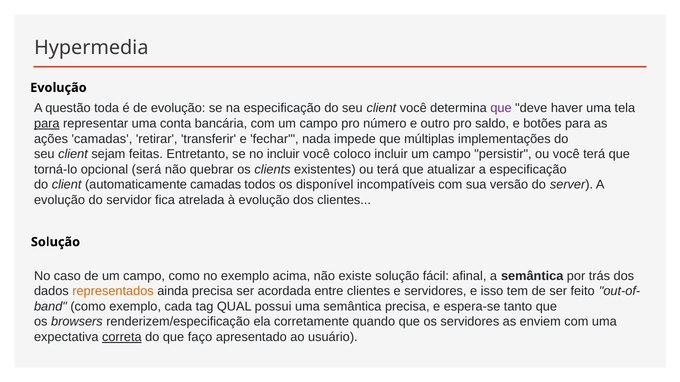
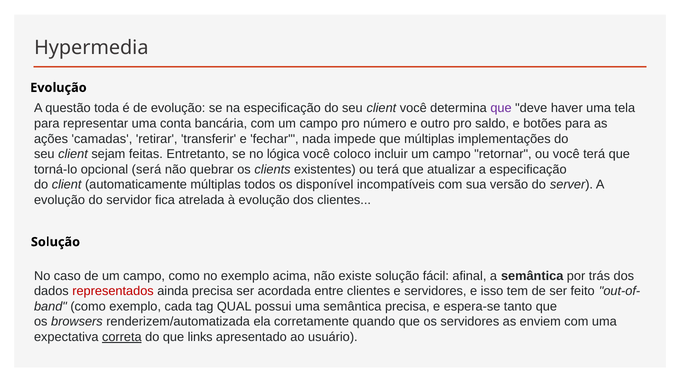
para at (47, 124) underline: present -> none
no incluir: incluir -> lógica
persistir: persistir -> retornar
automaticamente camadas: camadas -> múltiplas
representados colour: orange -> red
renderizem/especificação: renderizem/especificação -> renderizem/automatizada
faço: faço -> links
